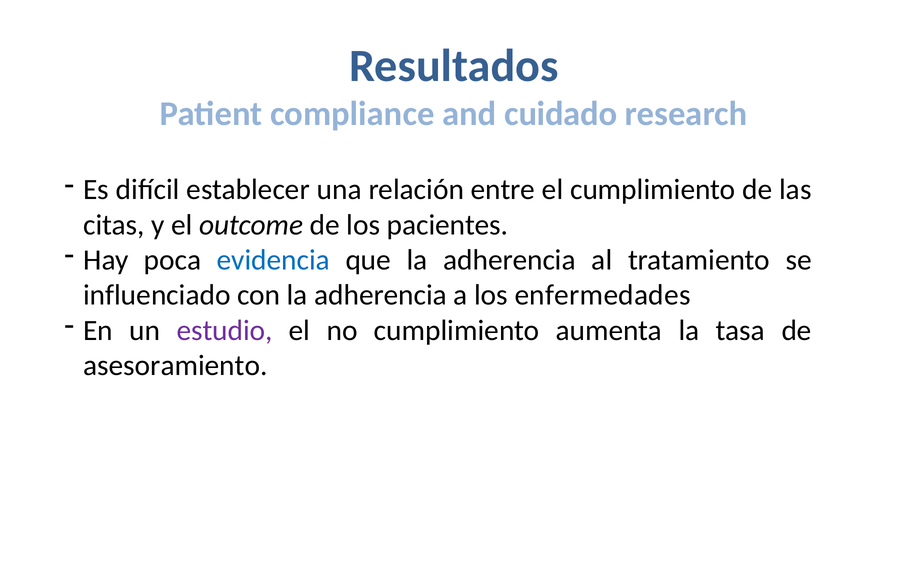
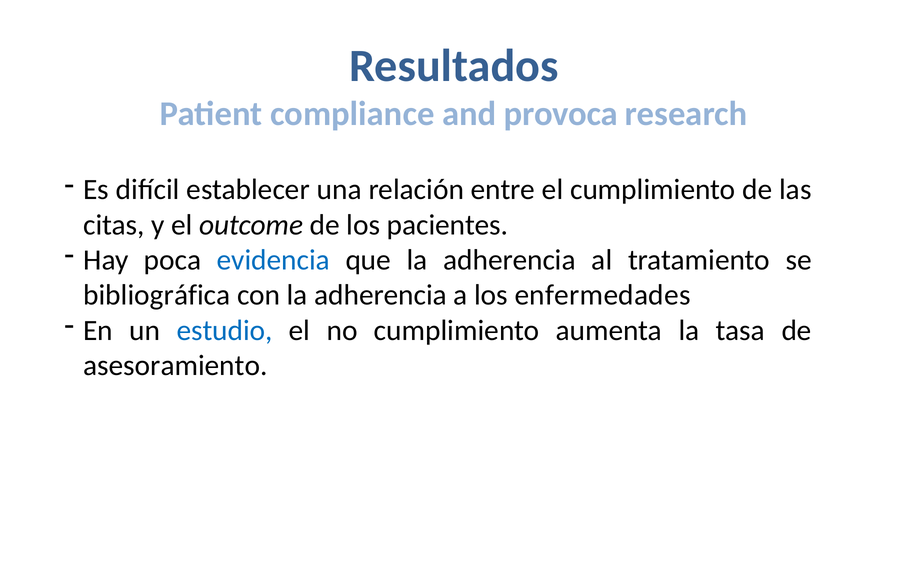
cuidado: cuidado -> provoca
influenciado: influenciado -> bibliográfica
estudio colour: purple -> blue
